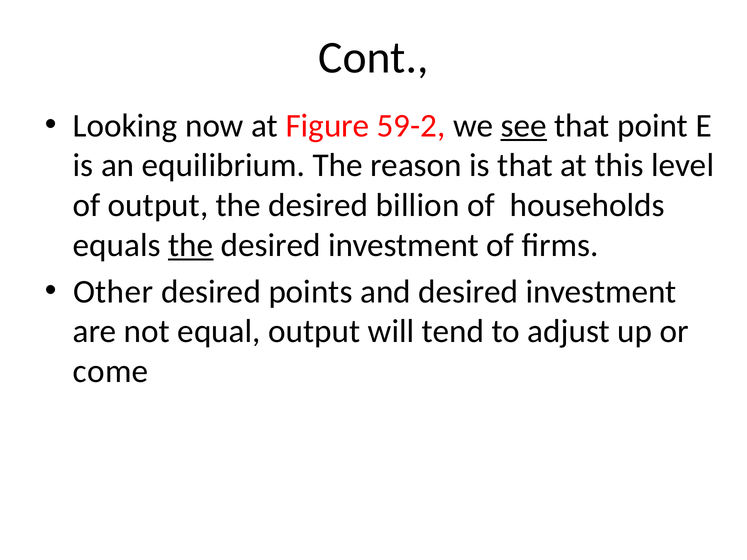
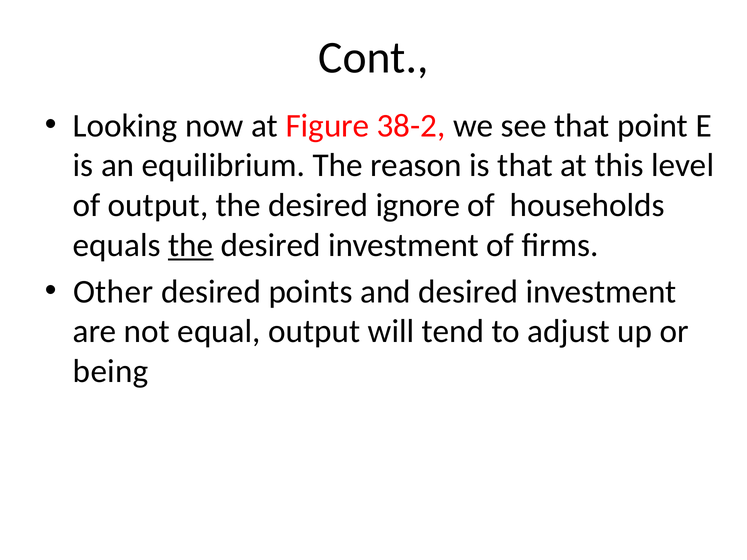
59-2: 59-2 -> 38-2
see underline: present -> none
billion: billion -> ignore
come: come -> being
